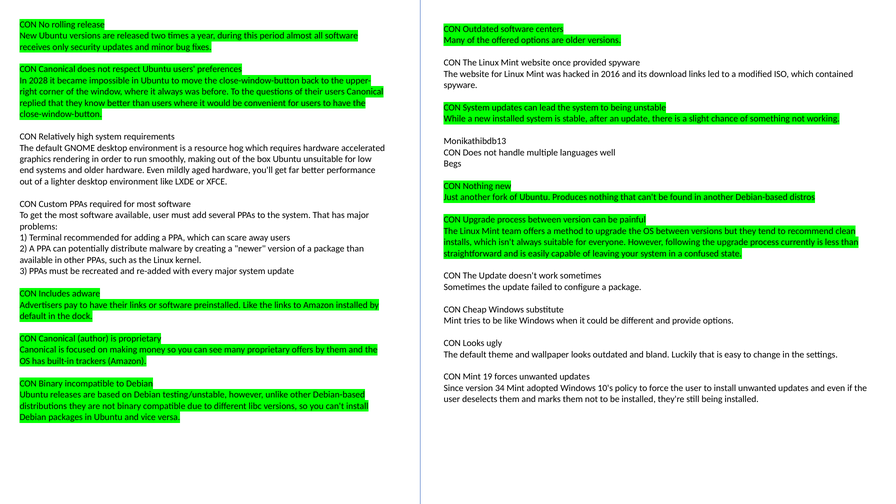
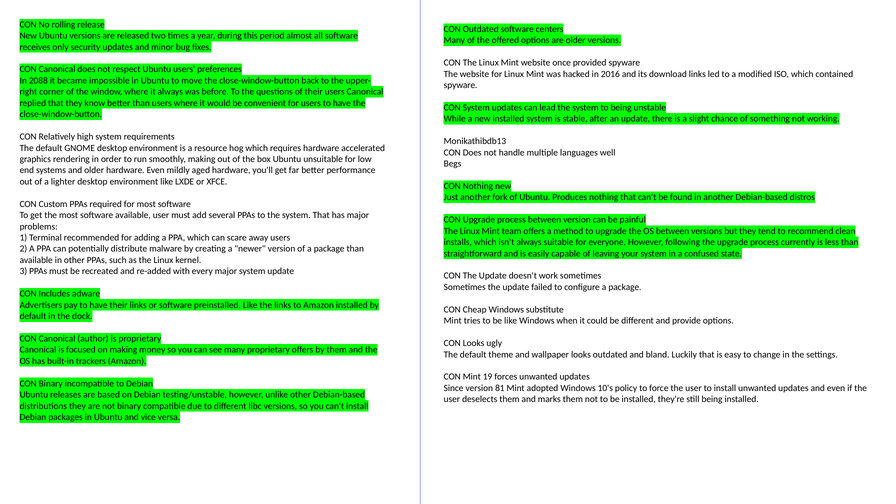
2028: 2028 -> 2088
34: 34 -> 81
